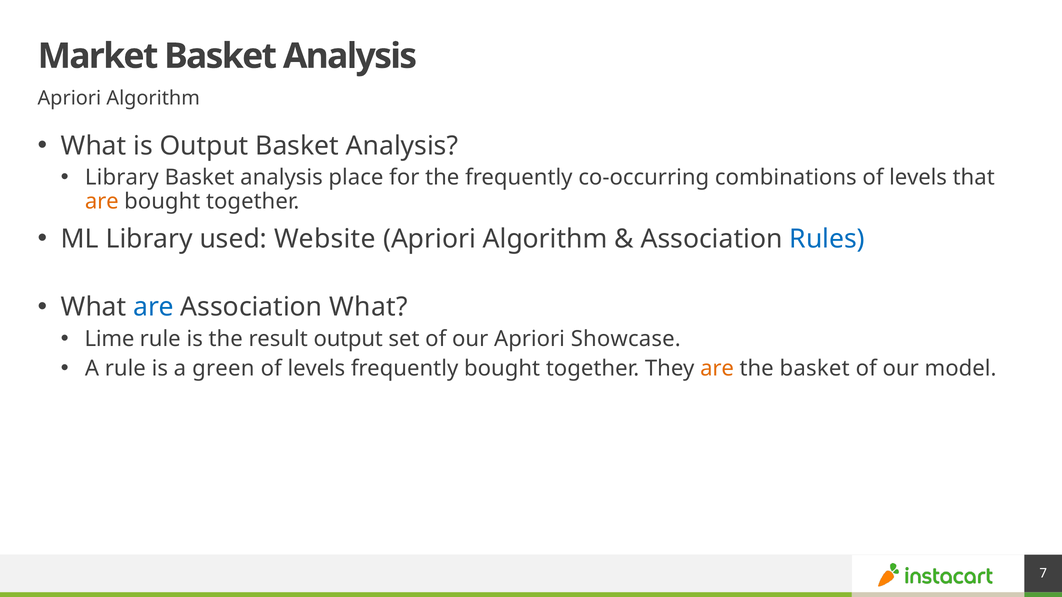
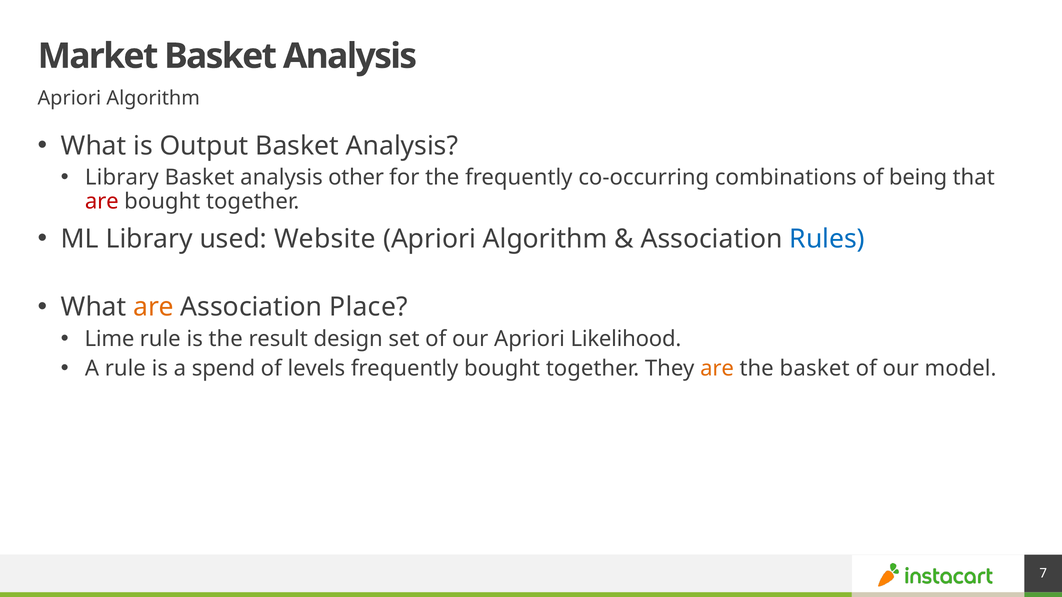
place: place -> other
combinations of levels: levels -> being
are at (102, 202) colour: orange -> red
are at (154, 307) colour: blue -> orange
Association What: What -> Place
result output: output -> design
Showcase: Showcase -> Likelihood
green: green -> spend
